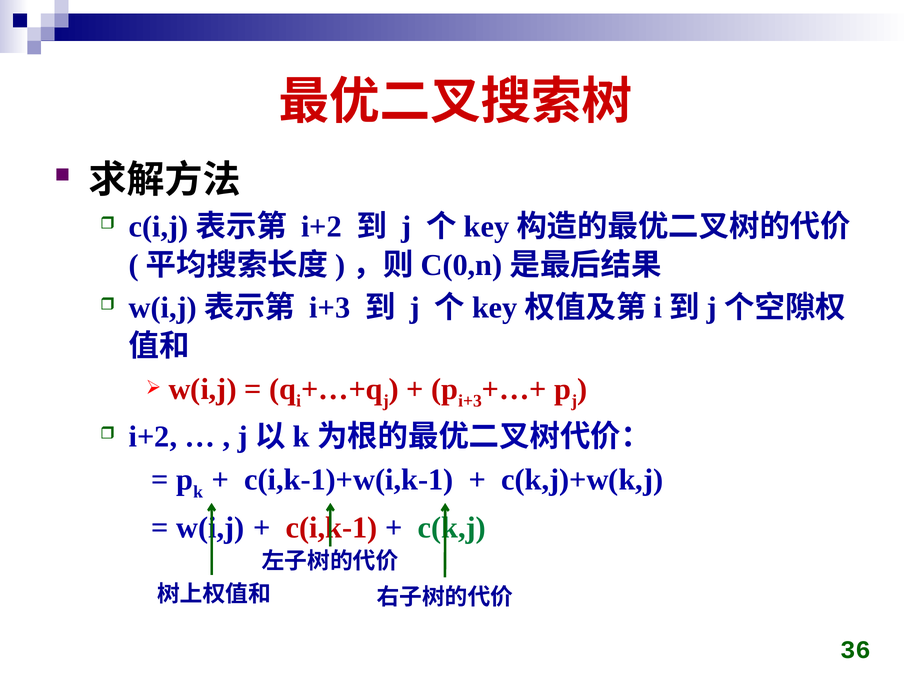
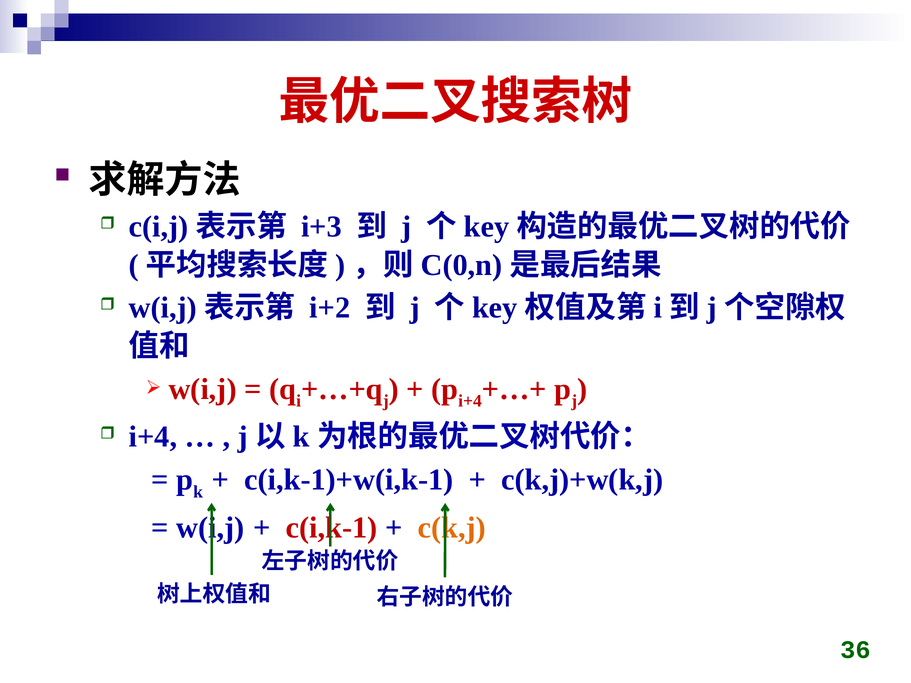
i+2 at (321, 227): i+2 -> i+3
i+3 at (330, 308): i+3 -> i+2
i+3 at (470, 401): i+3 -> i+4
i+2 at (153, 437): i+2 -> i+4
c(k,j colour: green -> orange
